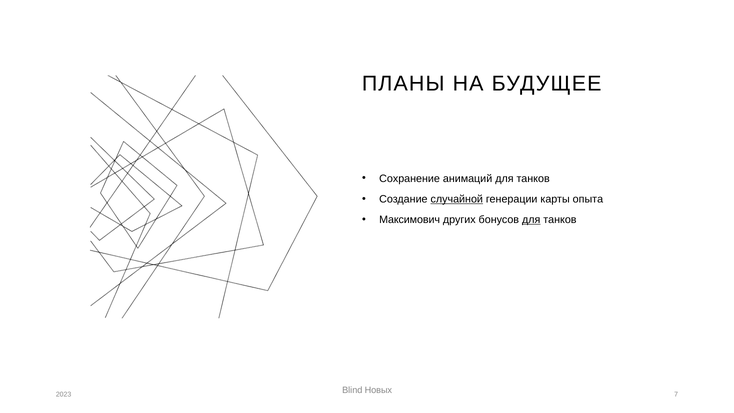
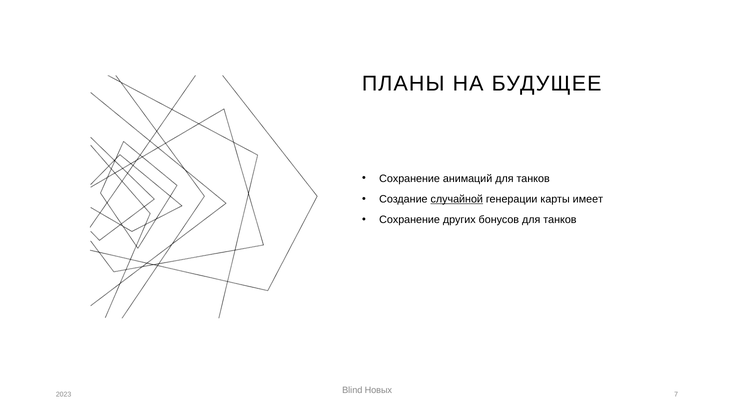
опыта: опыта -> имеет
Максимович at (410, 220): Максимович -> Сохранение
для at (531, 220) underline: present -> none
